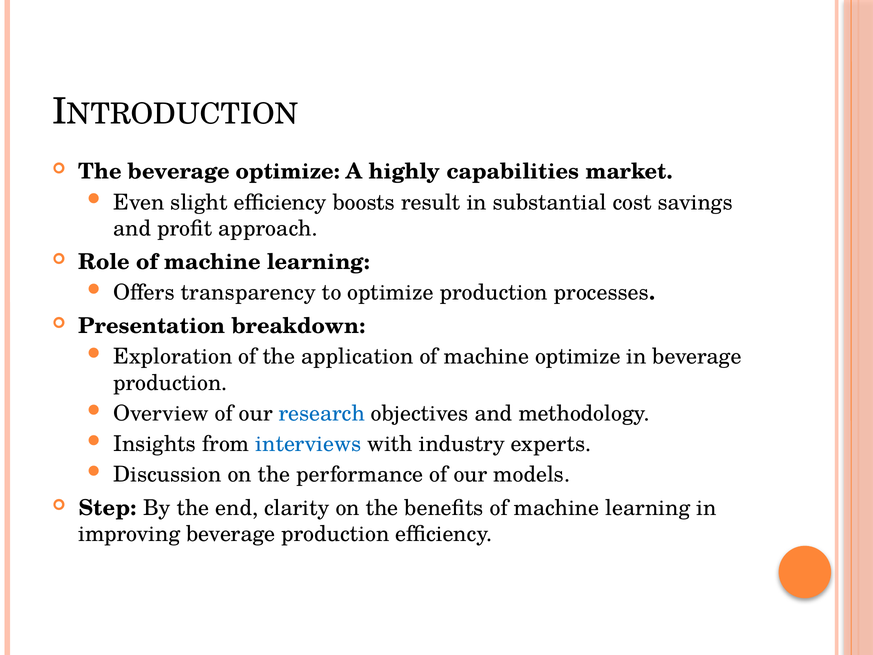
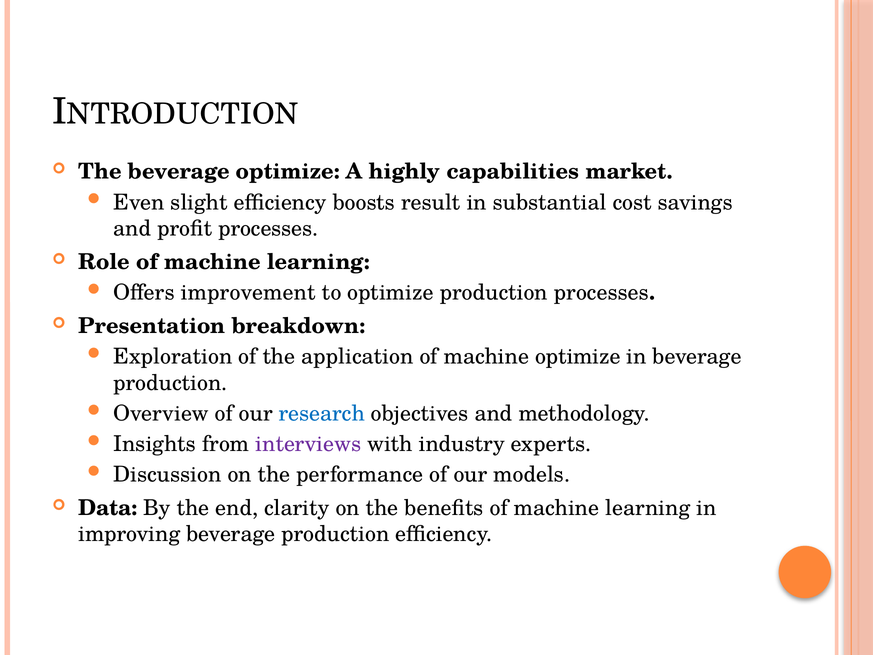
profit approach: approach -> processes
transparency: transparency -> improvement
interviews colour: blue -> purple
Step: Step -> Data
